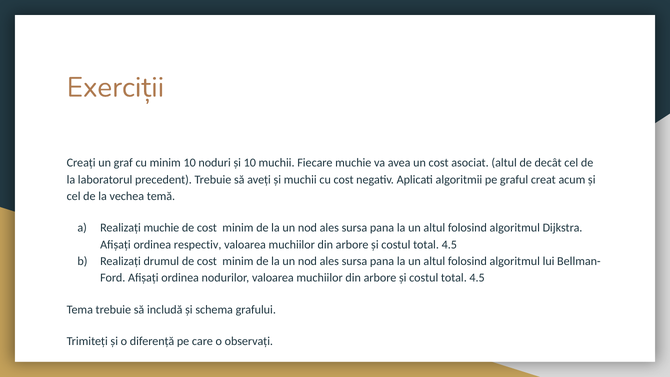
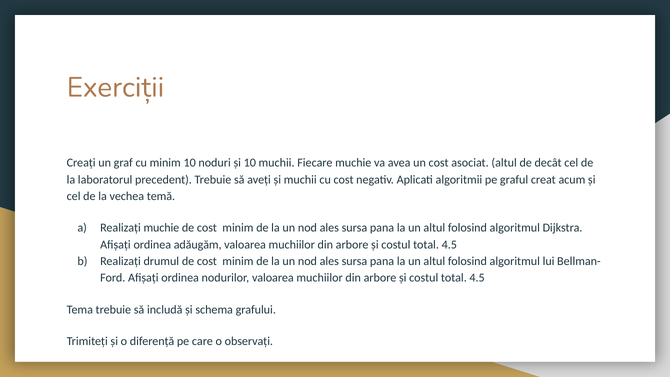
respectiv: respectiv -> adăugăm
